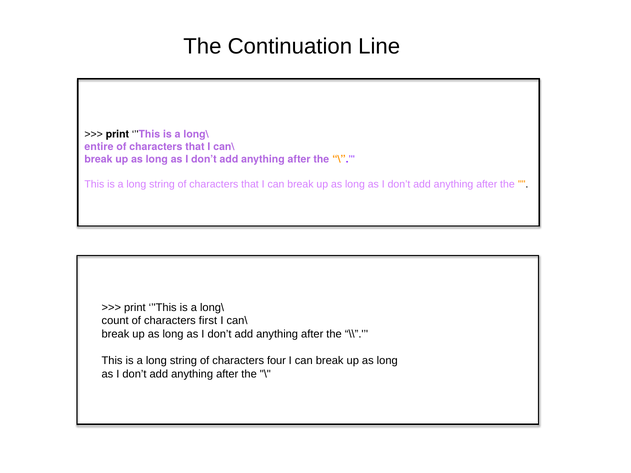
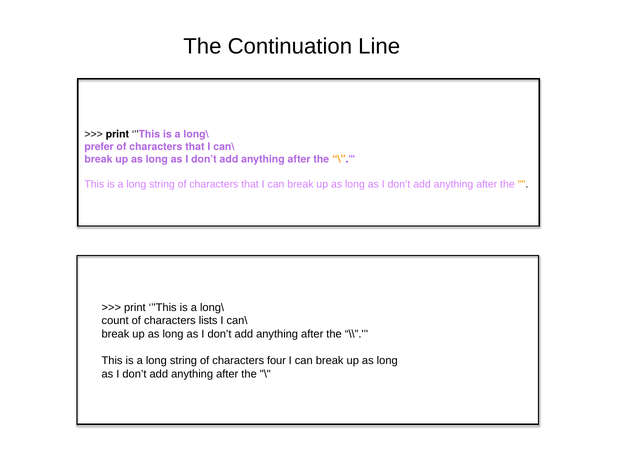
entire: entire -> prefer
first: first -> lists
